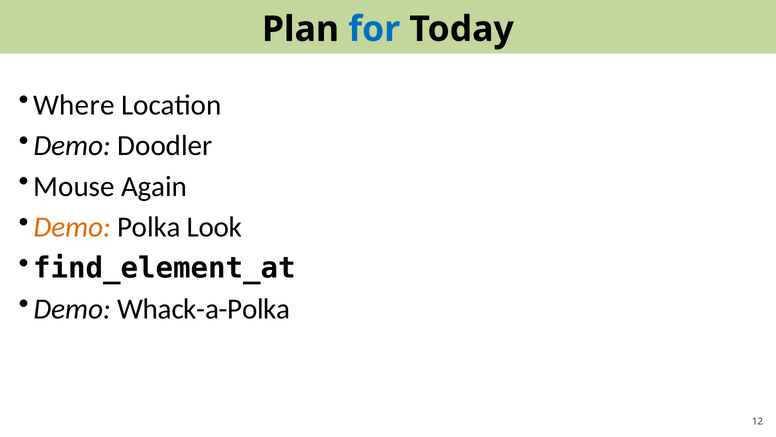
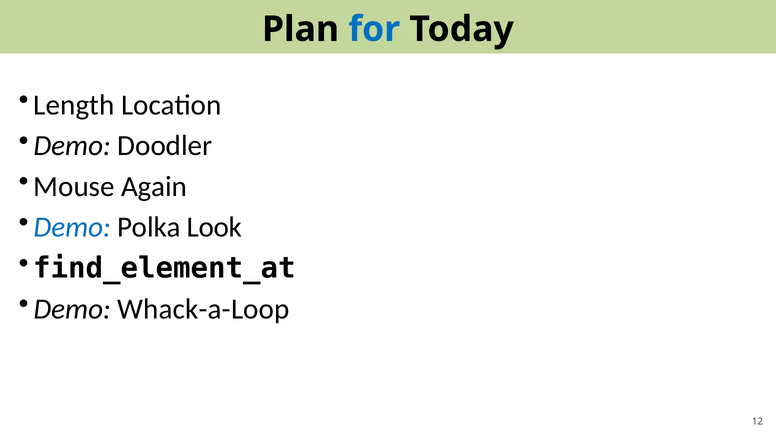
Where: Where -> Length
Demo at (72, 227) colour: orange -> blue
Whack-a-Polka: Whack-a-Polka -> Whack-a-Loop
